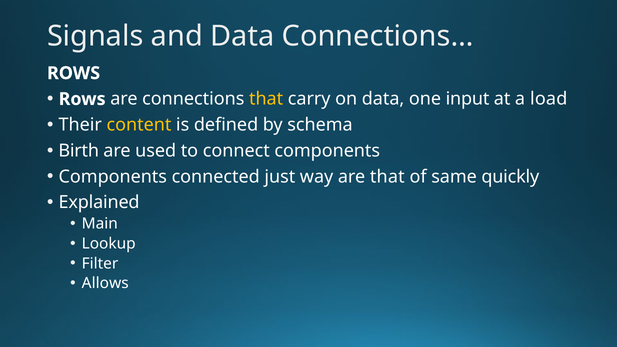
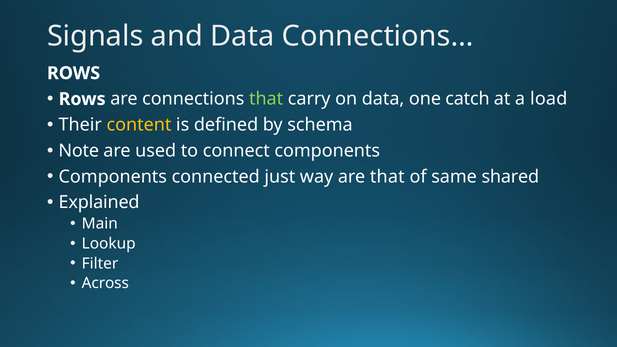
that at (266, 99) colour: yellow -> light green
input: input -> catch
Birth: Birth -> Note
quickly: quickly -> shared
Allows: Allows -> Across
